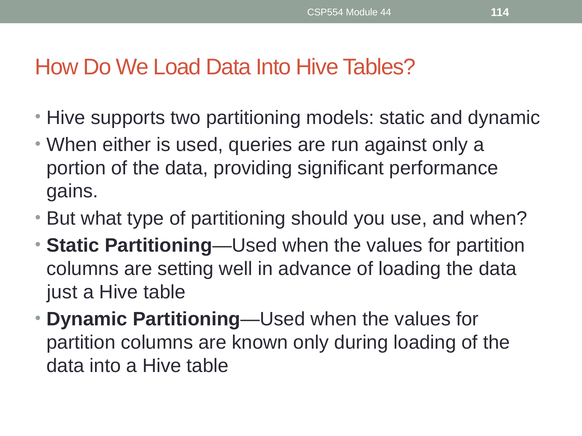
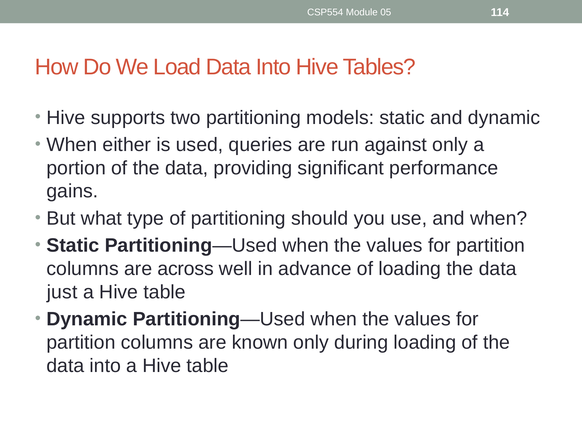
44: 44 -> 05
setting: setting -> across
